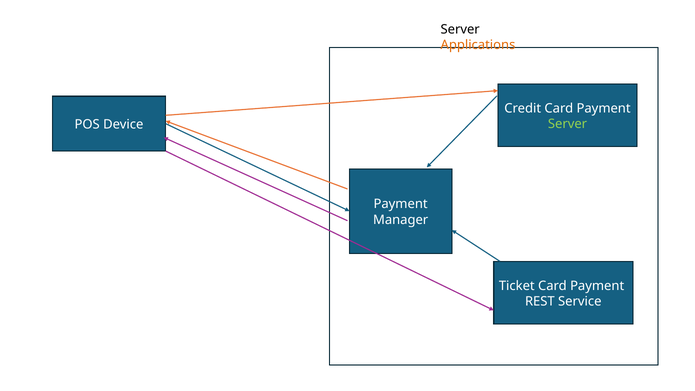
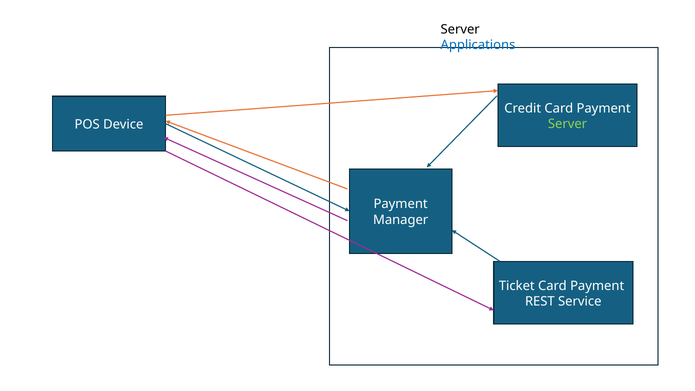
Applications colour: orange -> blue
